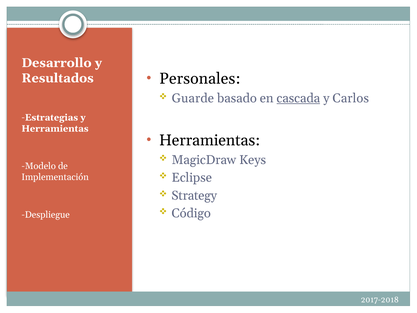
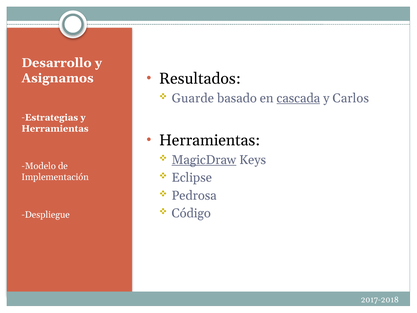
Personales: Personales -> Resultados
Resultados: Resultados -> Asignamos
MagicDraw underline: none -> present
Strategy: Strategy -> Pedrosa
